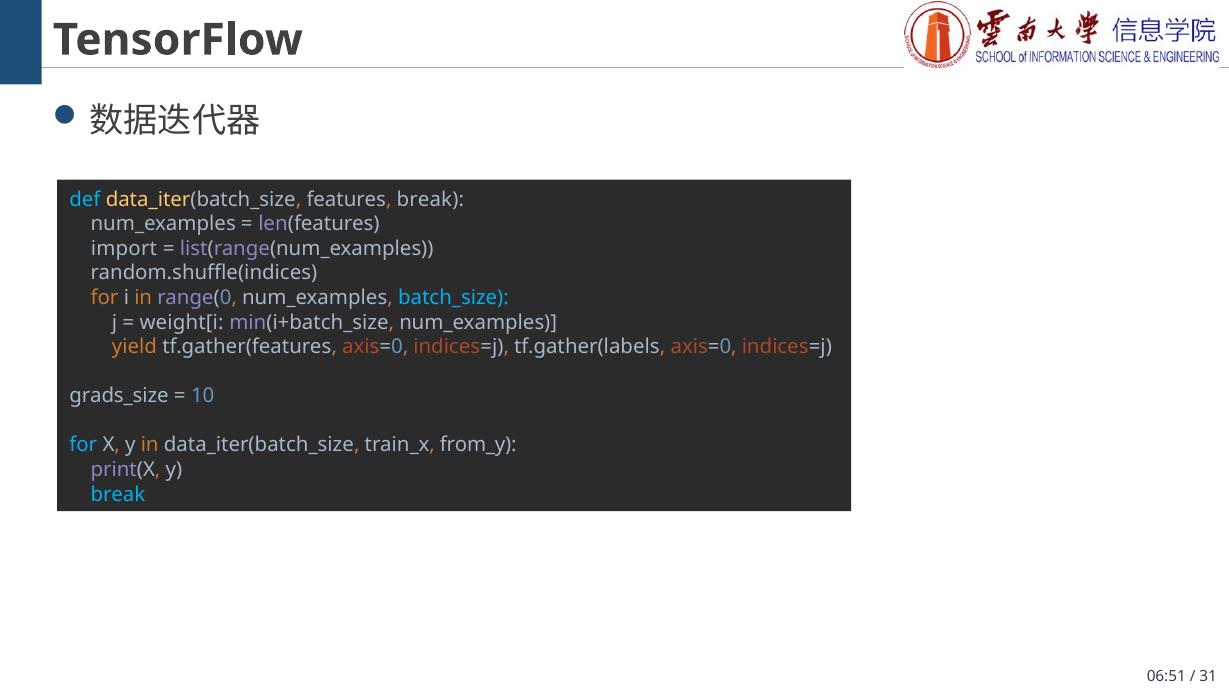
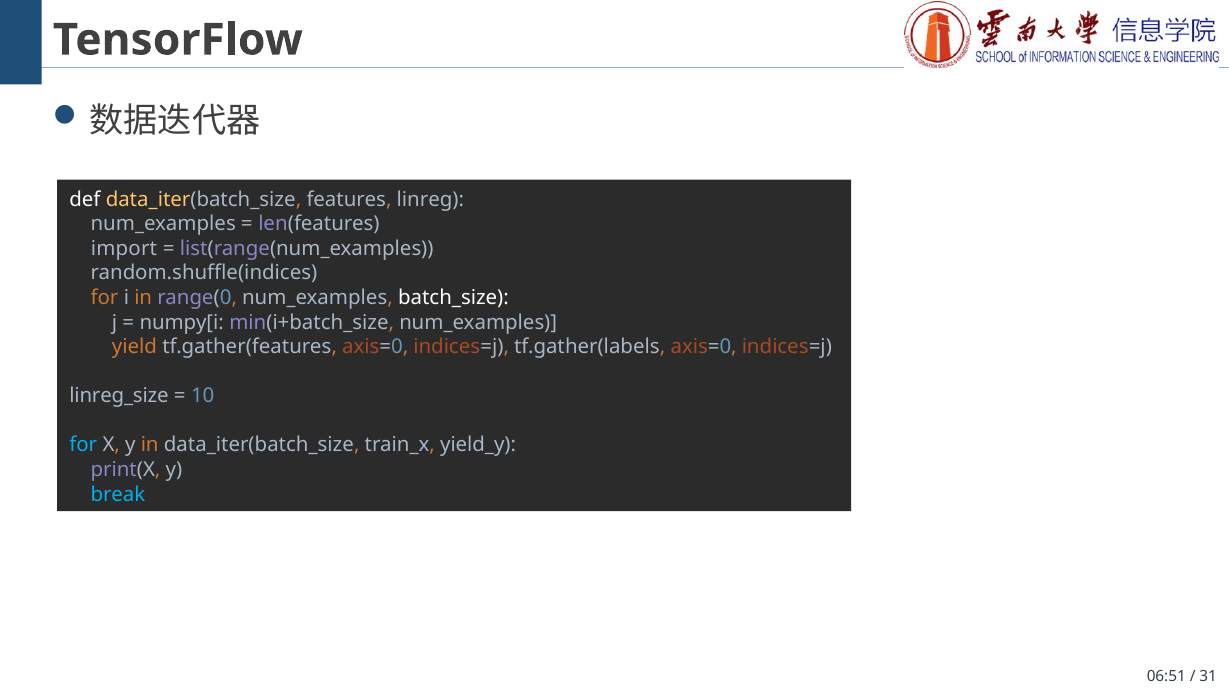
def colour: light blue -> white
features break: break -> linreg
batch_size colour: light blue -> white
weight[i: weight[i -> numpy[i
grads_size: grads_size -> linreg_size
from_y: from_y -> yield_y
